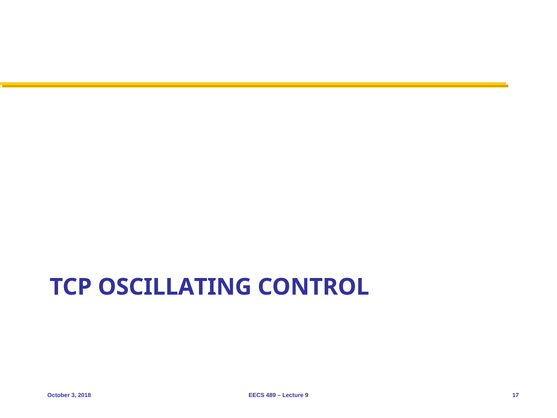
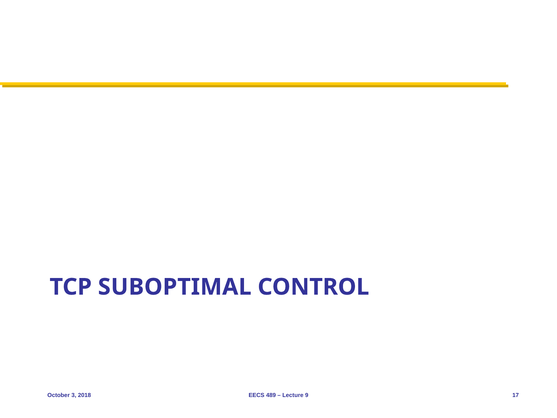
OSCILLATING: OSCILLATING -> SUBOPTIMAL
